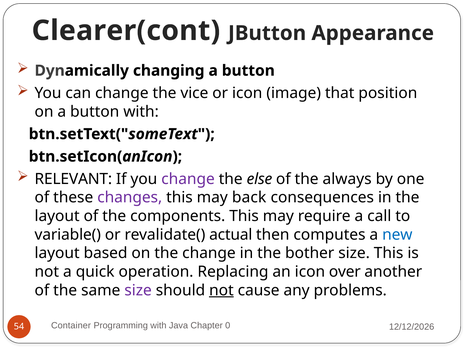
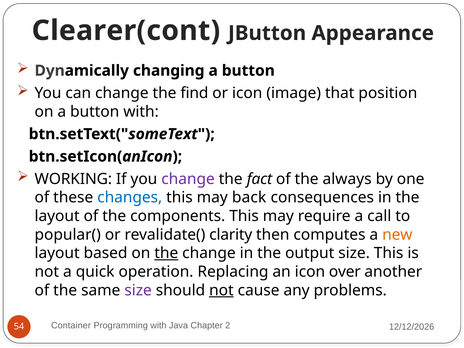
vice: vice -> find
RELEVANT: RELEVANT -> WORKING
else: else -> fact
changes colour: purple -> blue
variable(: variable( -> popular(
actual: actual -> clarity
new colour: blue -> orange
the at (166, 253) underline: none -> present
bother: bother -> output
0: 0 -> 2
